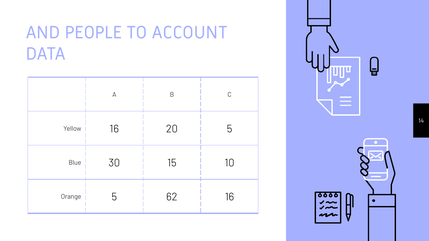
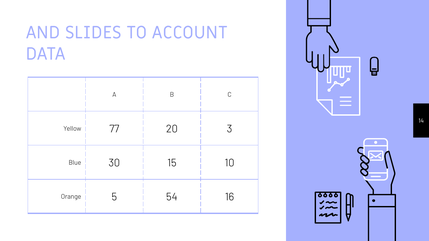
PEOPLE: PEOPLE -> SLIDES
Yellow 16: 16 -> 77
20 5: 5 -> 3
62: 62 -> 54
